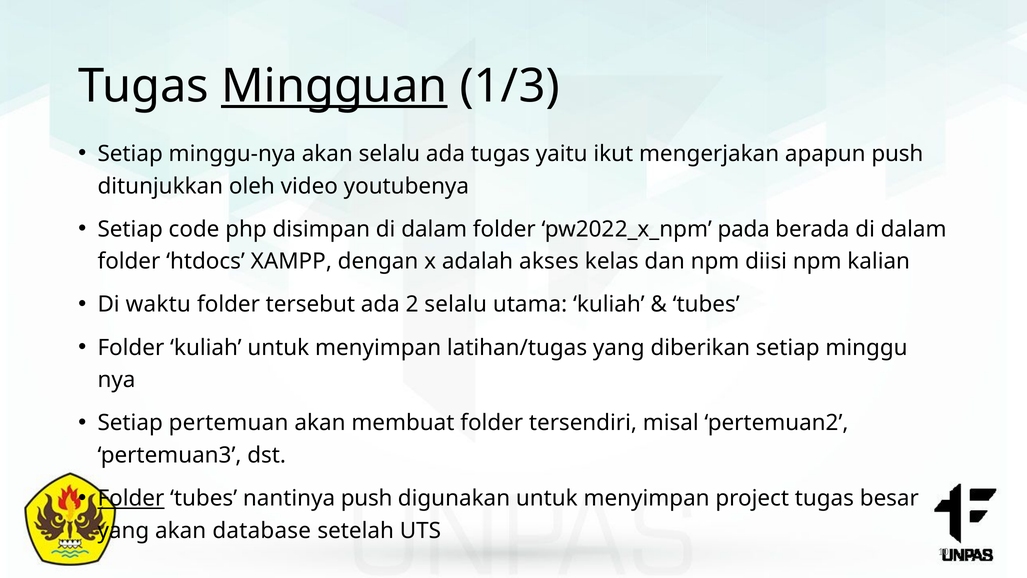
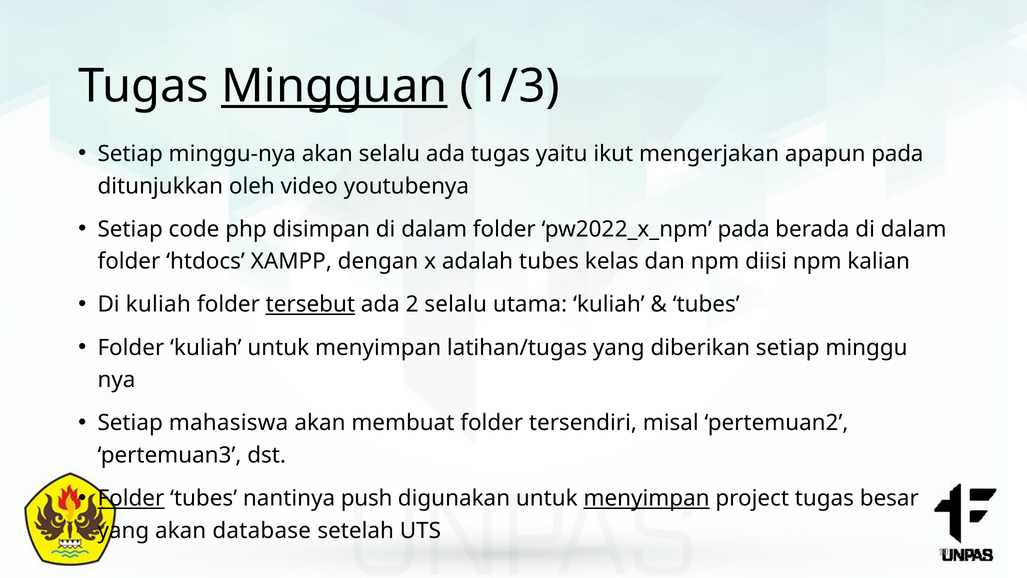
apapun push: push -> pada
adalah akses: akses -> tubes
Di waktu: waktu -> kuliah
tersebut underline: none -> present
pertemuan: pertemuan -> mahasiswa
menyimpan at (647, 498) underline: none -> present
